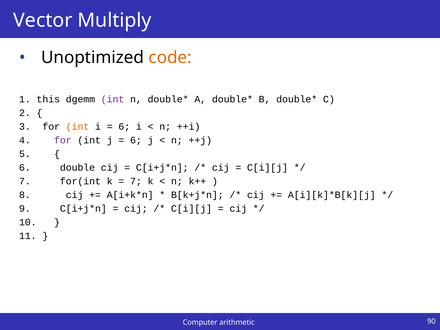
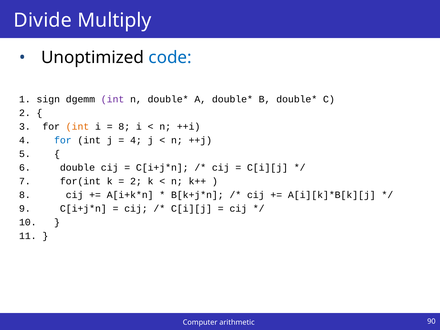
Vector: Vector -> Divide
code colour: orange -> blue
this: this -> sign
6 at (124, 127): 6 -> 8
for at (63, 140) colour: purple -> blue
6 at (136, 140): 6 -> 4
7 at (136, 181): 7 -> 2
